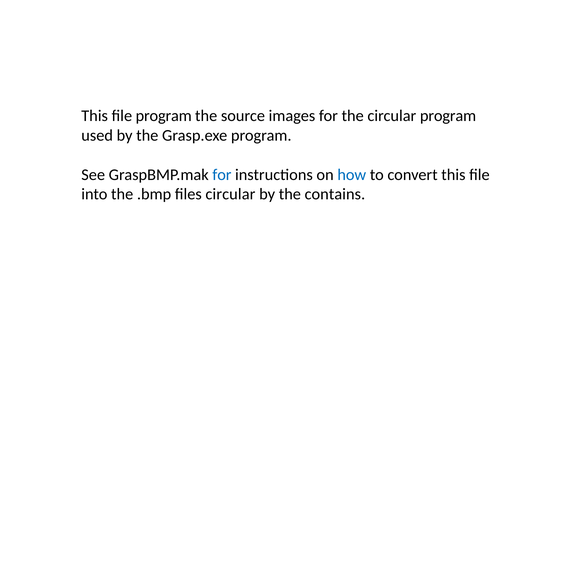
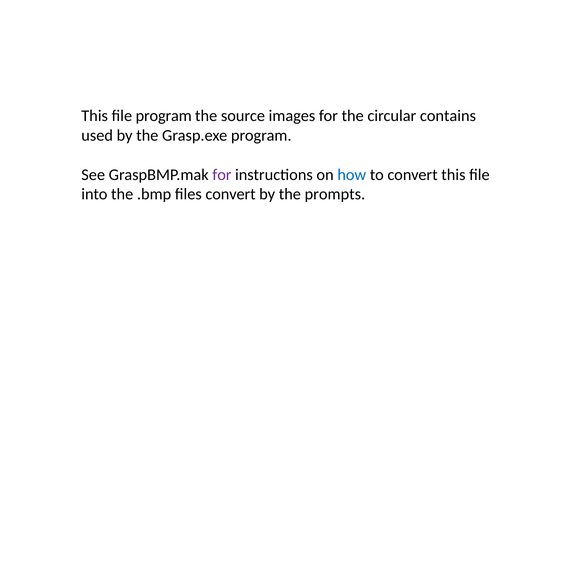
circular program: program -> contains
for at (222, 175) colour: blue -> purple
files circular: circular -> convert
contains: contains -> prompts
